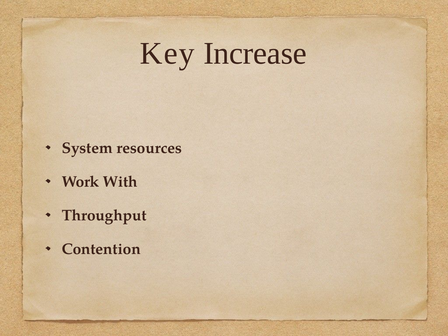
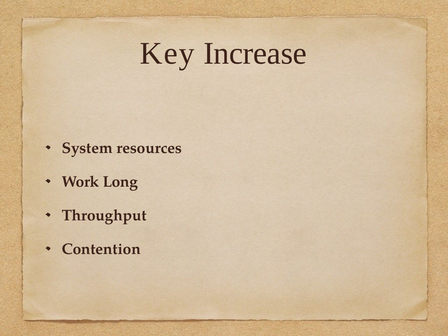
With: With -> Long
